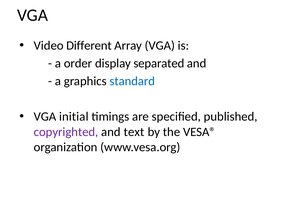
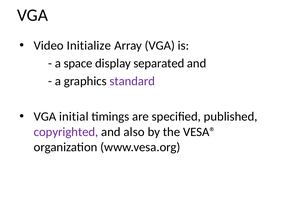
Different: Different -> Initialize
order: order -> space
standard colour: blue -> purple
text: text -> also
